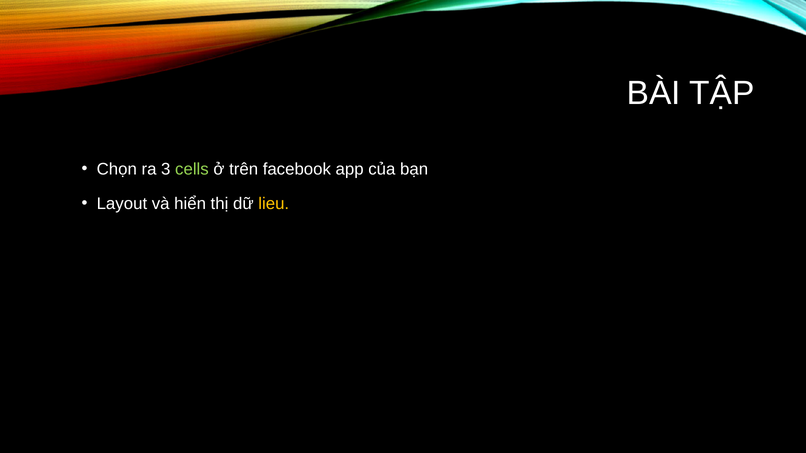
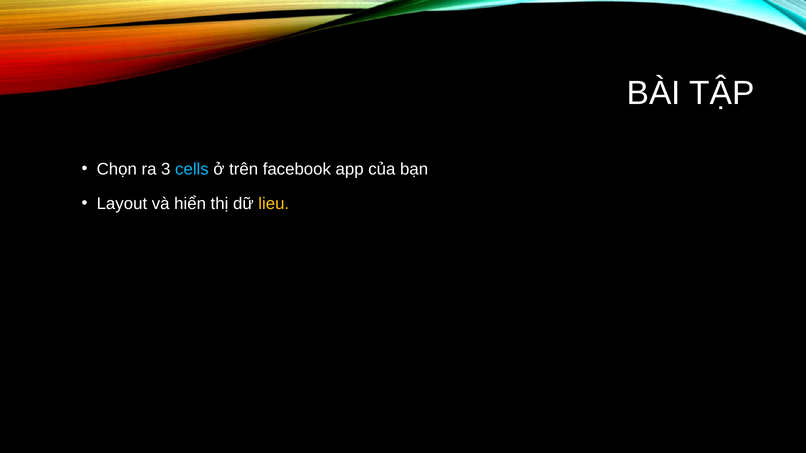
cells colour: light green -> light blue
